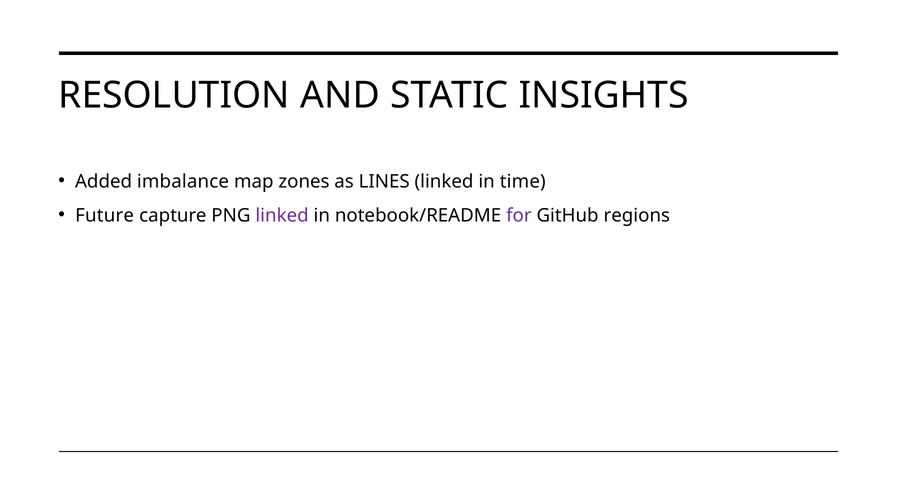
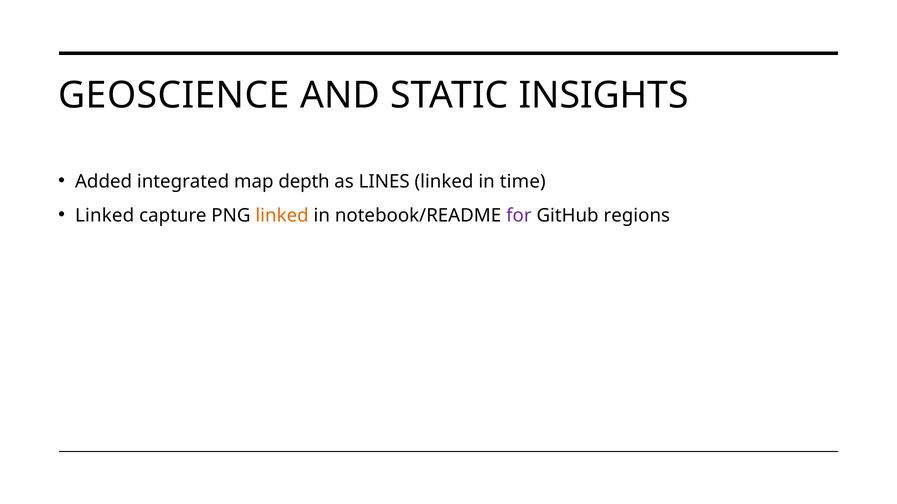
RESOLUTION: RESOLUTION -> GEOSCIENCE
imbalance: imbalance -> integrated
zones: zones -> depth
Future at (105, 216): Future -> Linked
linked at (282, 216) colour: purple -> orange
